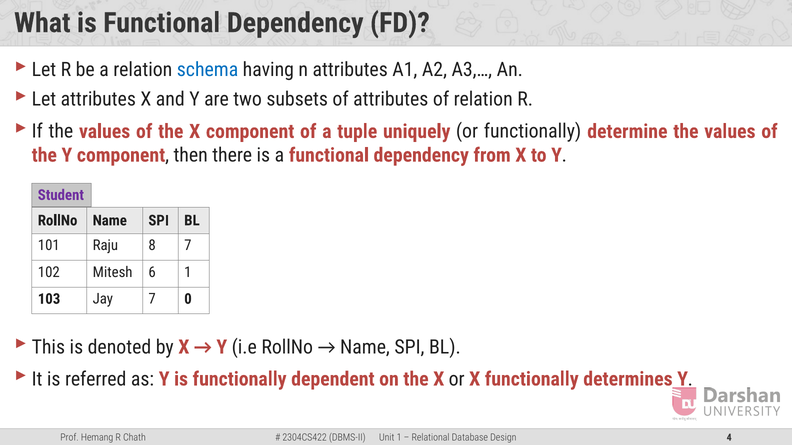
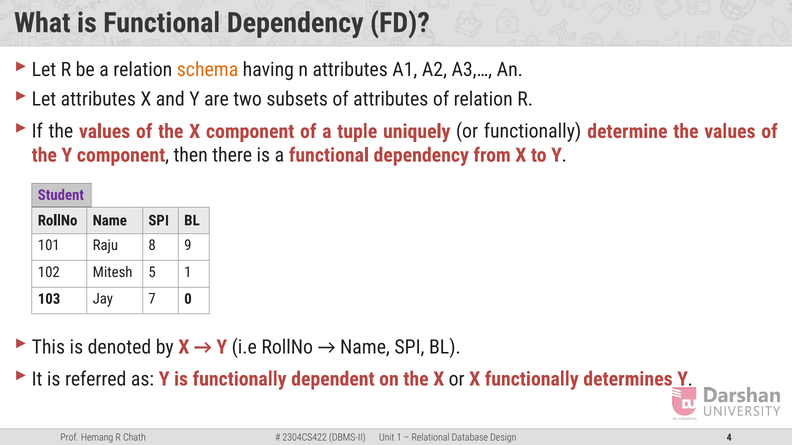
schema colour: blue -> orange
8 7: 7 -> 9
6: 6 -> 5
